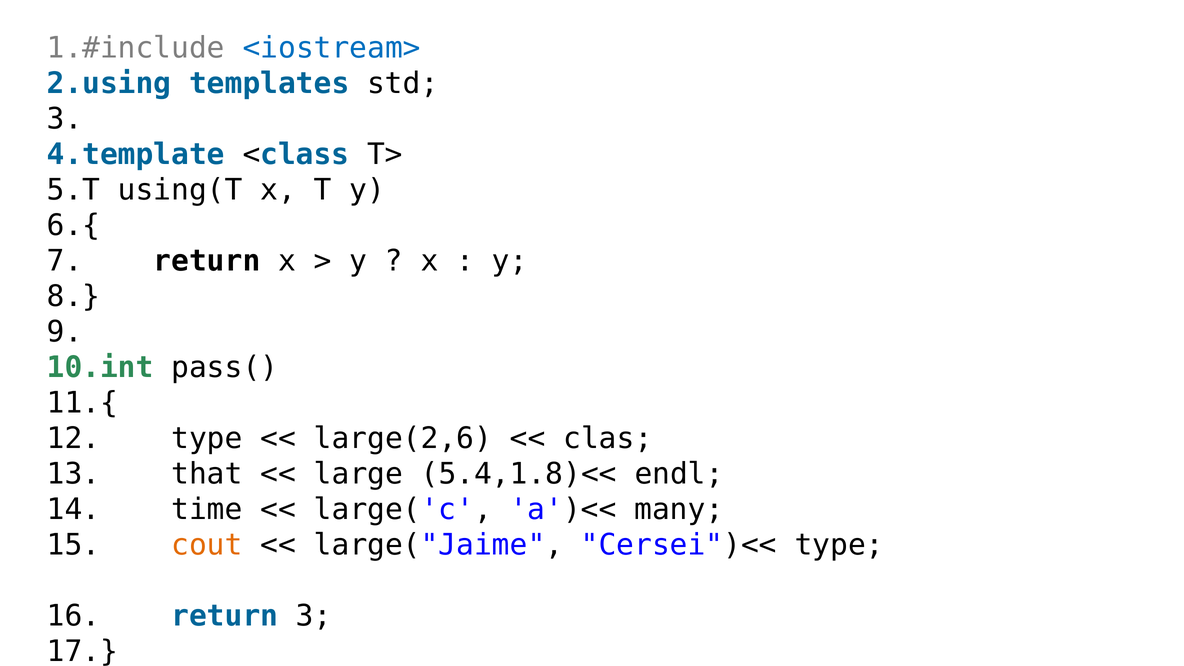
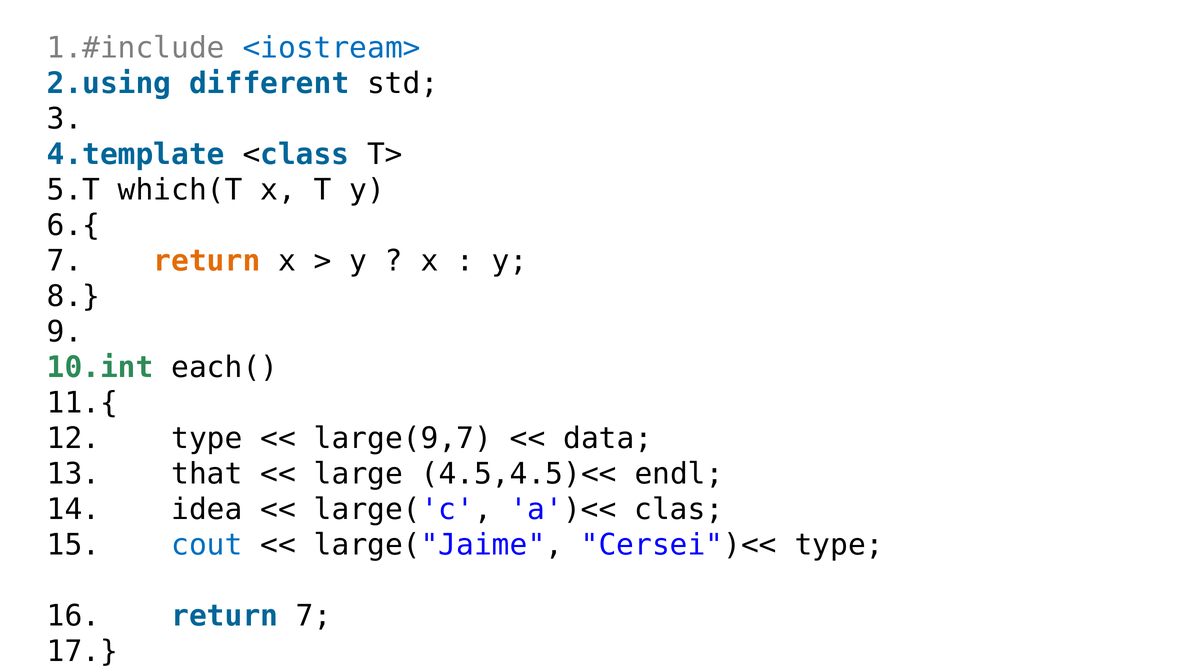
templates: templates -> different
using(T: using(T -> which(T
return at (207, 261) colour: black -> orange
pass(: pass( -> each(
large(2,6: large(2,6 -> large(9,7
clas: clas -> data
5.4,1.8)<<: 5.4,1.8)<< -> 4.5,4.5)<<
time: time -> idea
many: many -> clas
cout colour: orange -> blue
return 3: 3 -> 7
